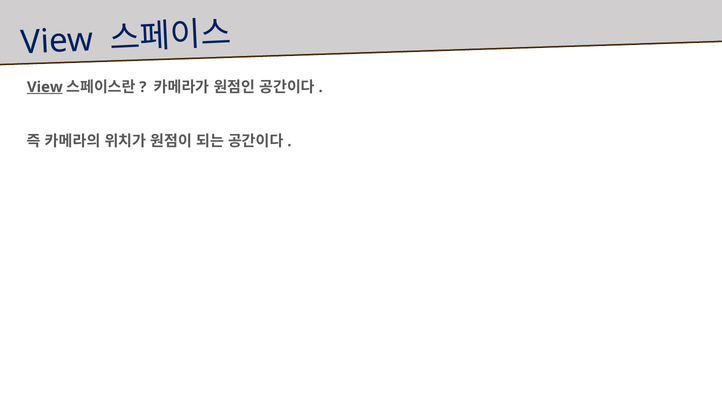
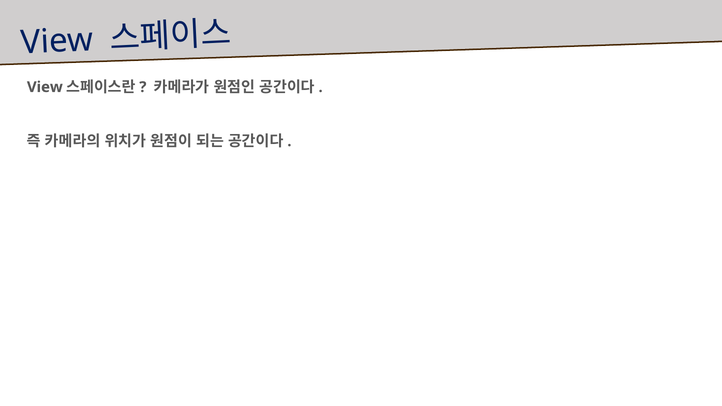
View at (45, 87) underline: present -> none
